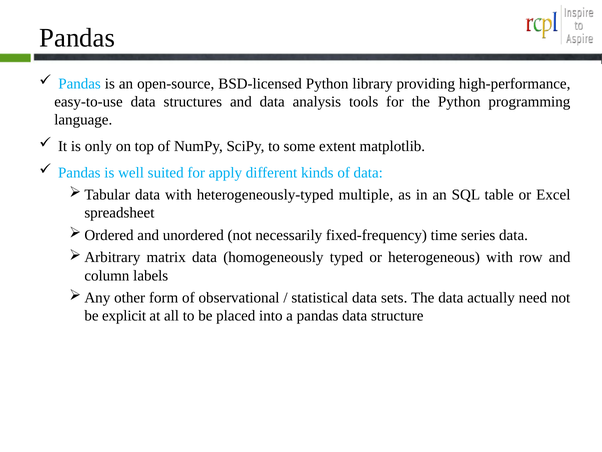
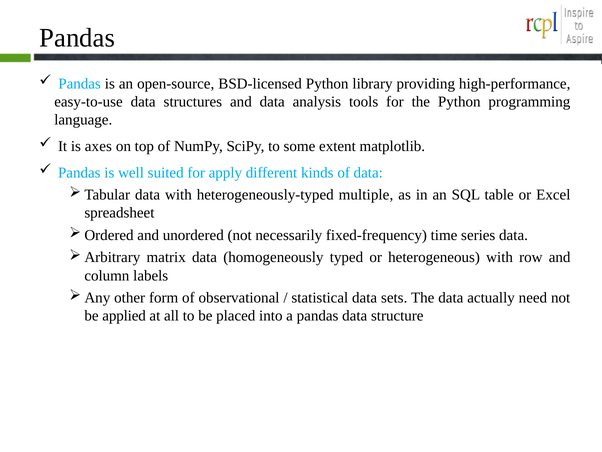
only: only -> axes
explicit: explicit -> applied
